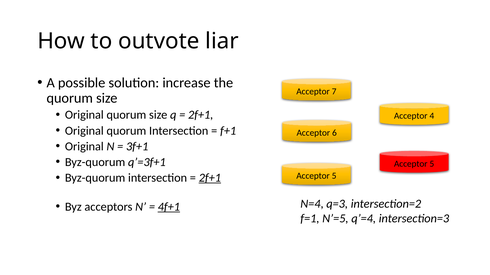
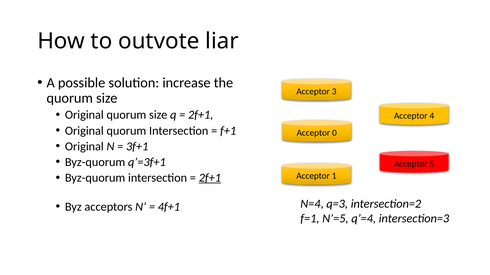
7: 7 -> 3
6: 6 -> 0
5 at (334, 176): 5 -> 1
4f+1 underline: present -> none
